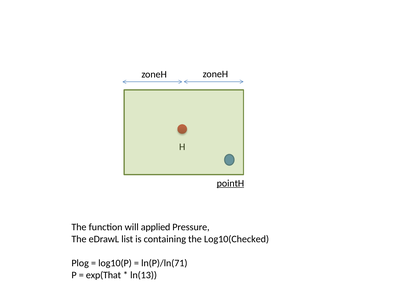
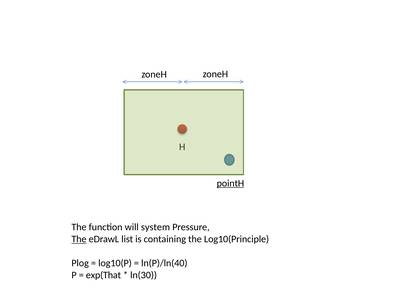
applied: applied -> system
The at (79, 239) underline: none -> present
Log10(Checked: Log10(Checked -> Log10(Principle
ln(P)/ln(71: ln(P)/ln(71 -> ln(P)/ln(40
ln(13: ln(13 -> ln(30
